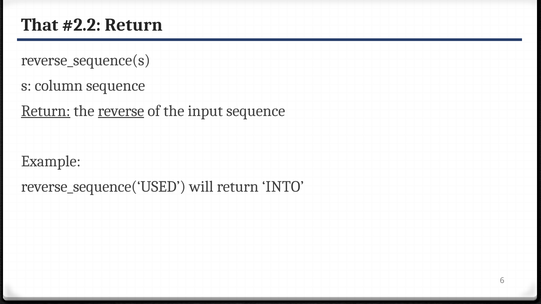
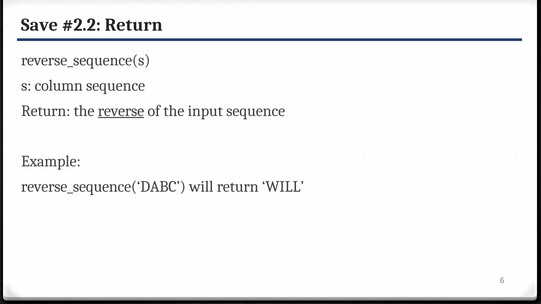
That: That -> Save
Return at (46, 111) underline: present -> none
reverse_sequence(‘USED: reverse_sequence(‘USED -> reverse_sequence(‘DABC
return INTO: INTO -> WILL
